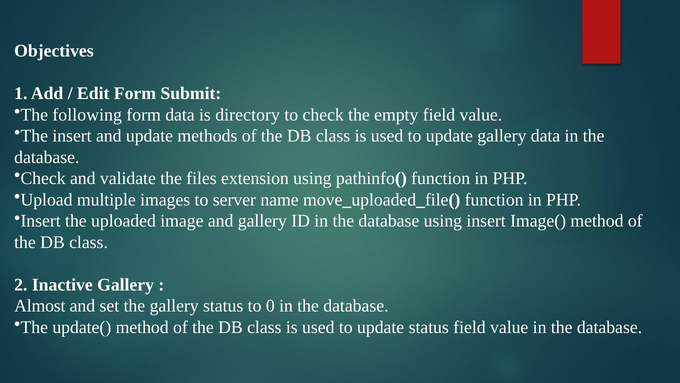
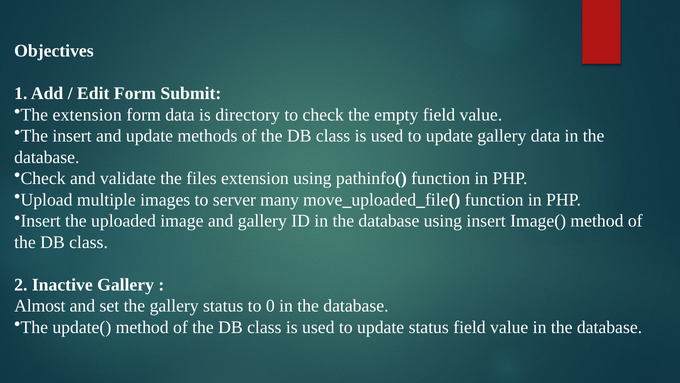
The following: following -> extension
name: name -> many
